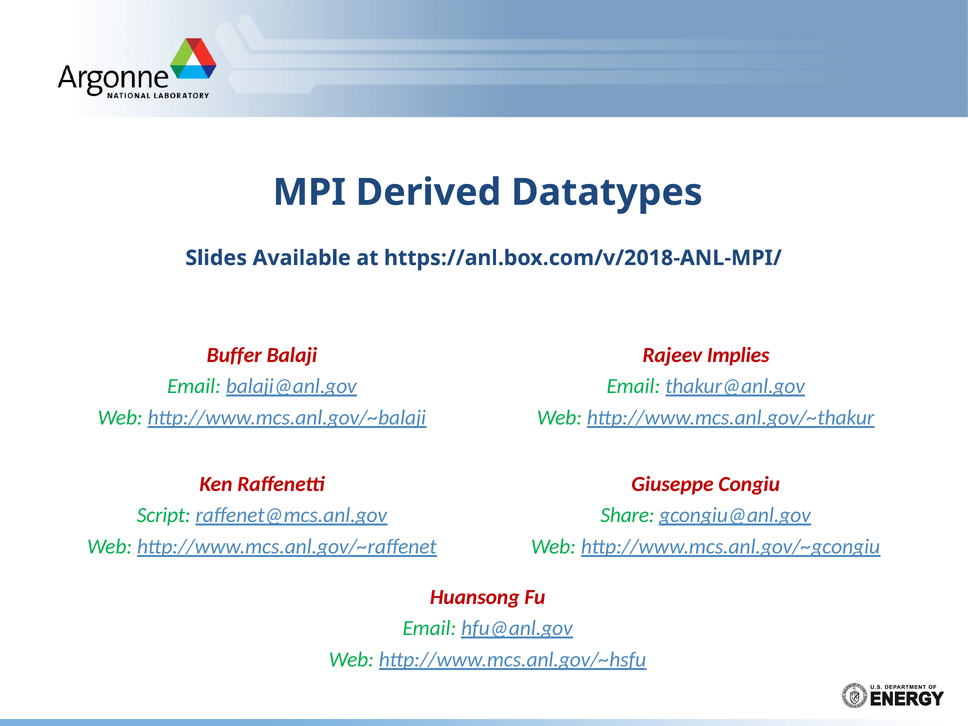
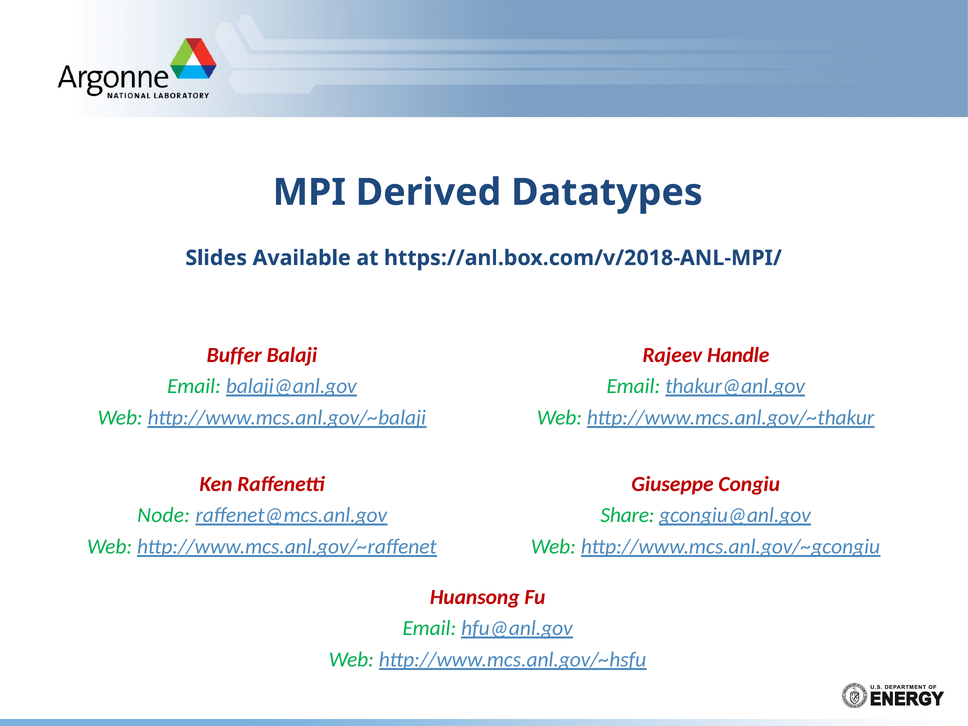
Implies: Implies -> Handle
Script: Script -> Node
